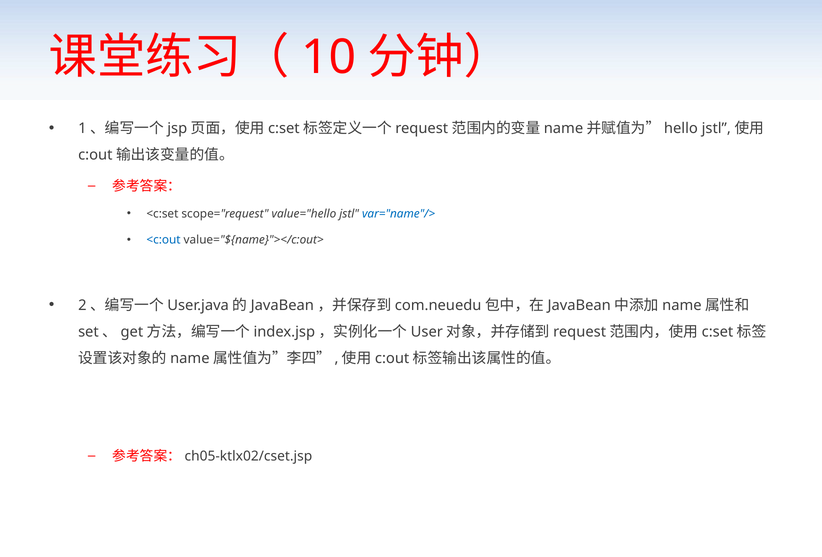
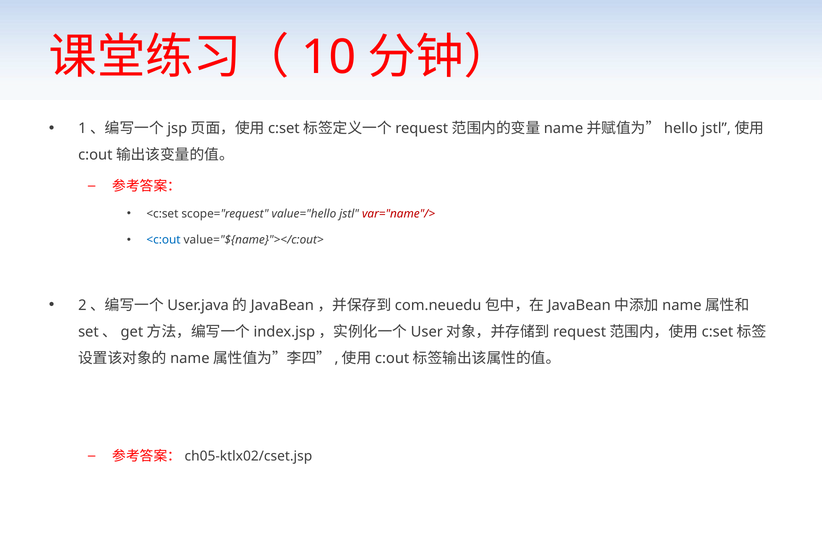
var="name"/> colour: blue -> red
